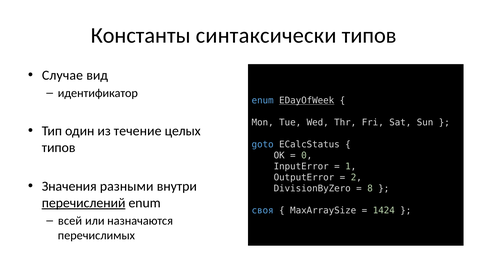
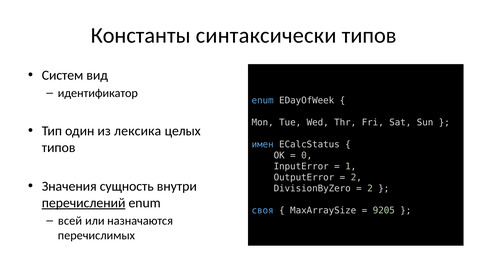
Случае: Случае -> Систем
EDayOfWeek underline: present -> none
течение: течение -> лексика
goto: goto -> имен
разными: разными -> сущность
8 at (370, 188): 8 -> 2
1424: 1424 -> 9205
